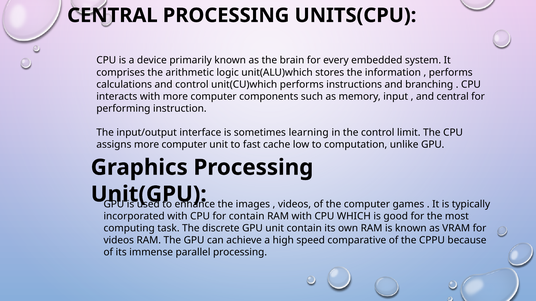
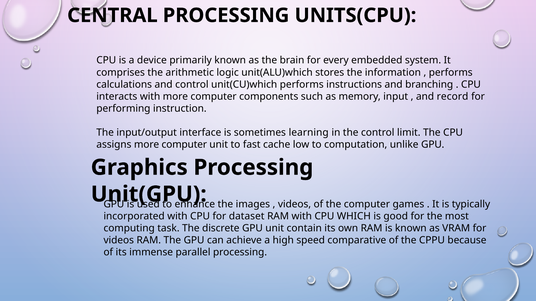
and central: central -> record
for contain: contain -> dataset
